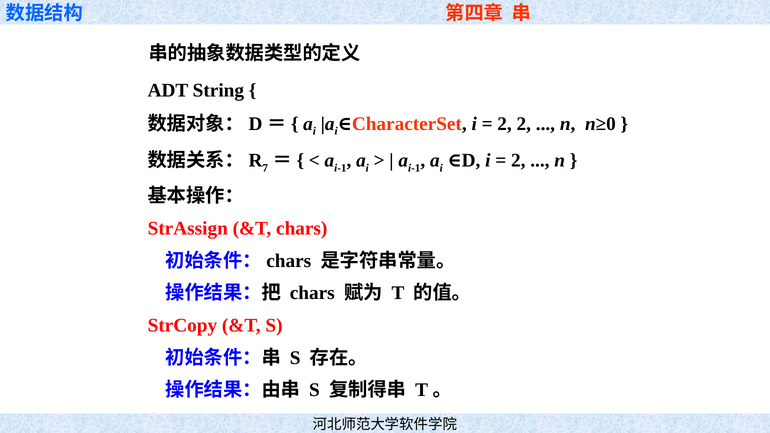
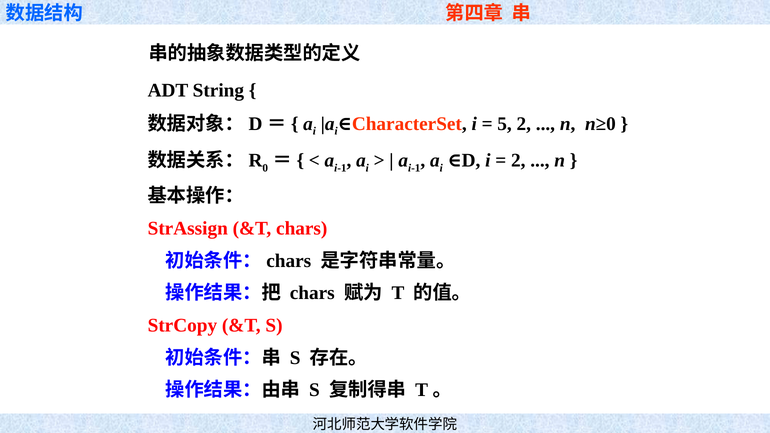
2 at (505, 124): 2 -> 5
7: 7 -> 0
